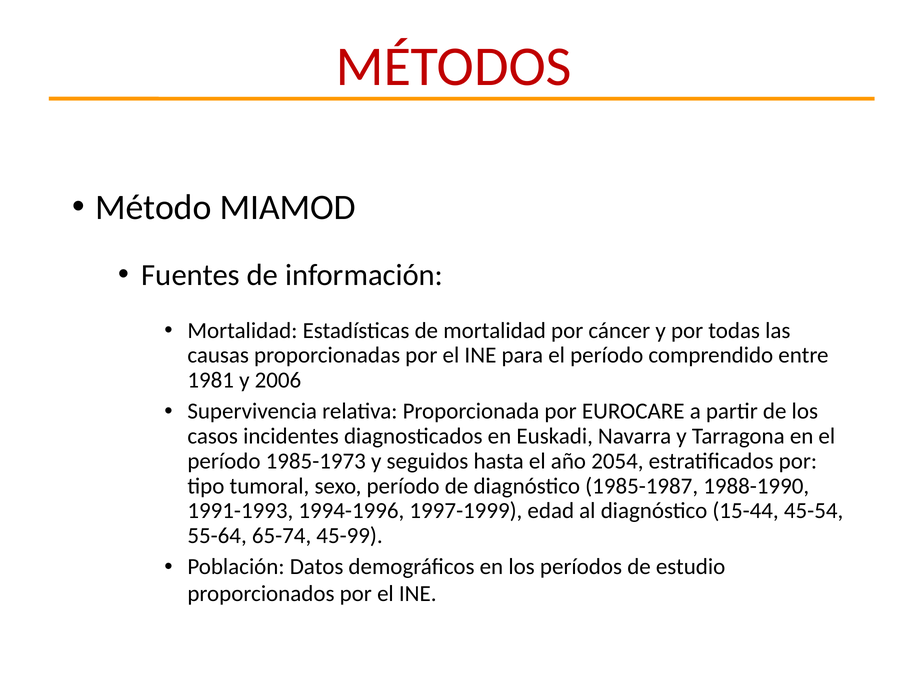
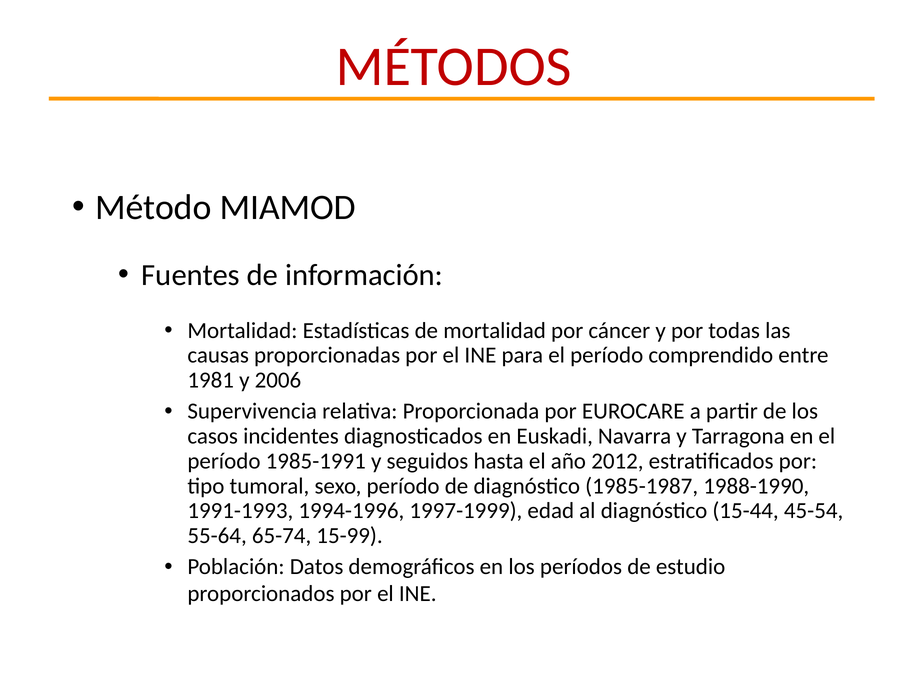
1985-1973: 1985-1973 -> 1985-1991
2054: 2054 -> 2012
45-99: 45-99 -> 15-99
